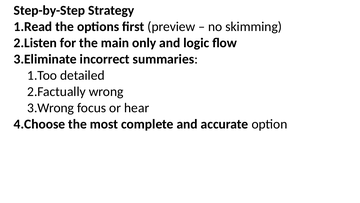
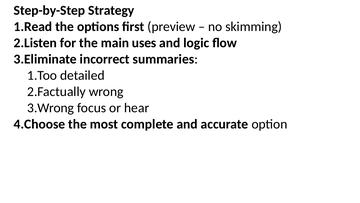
only: only -> uses
